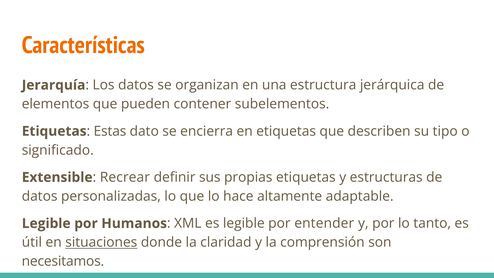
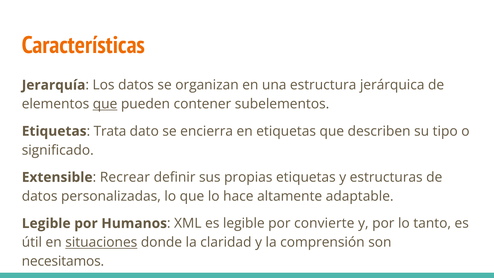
que at (105, 104) underline: none -> present
Estas: Estas -> Trata
entender: entender -> convierte
